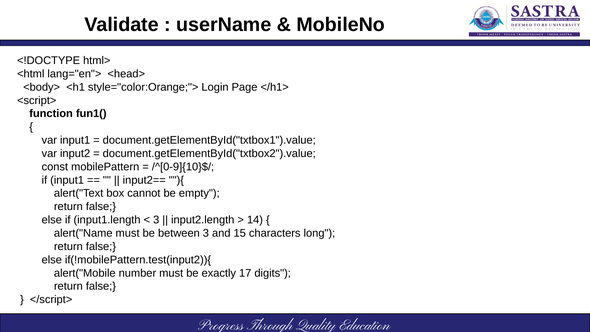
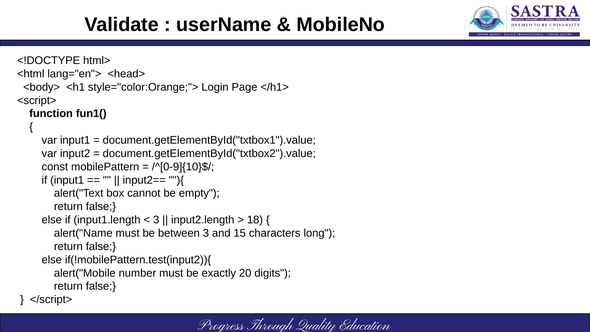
14: 14 -> 18
17: 17 -> 20
